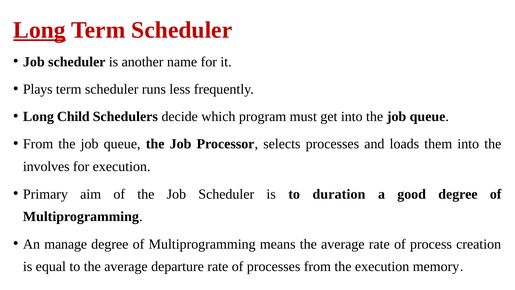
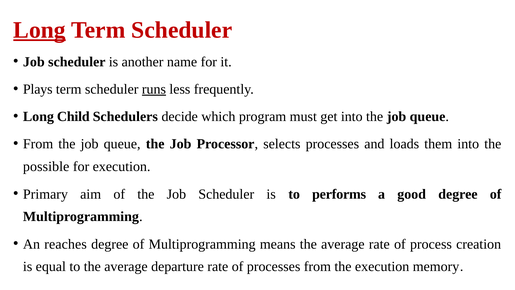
runs underline: none -> present
involves: involves -> possible
duration: duration -> performs
manage: manage -> reaches
